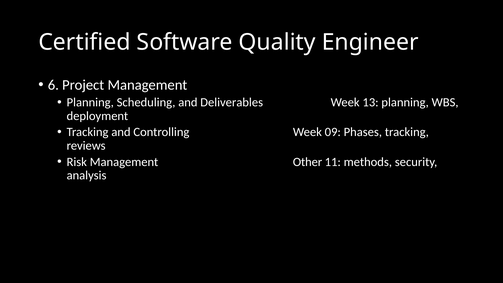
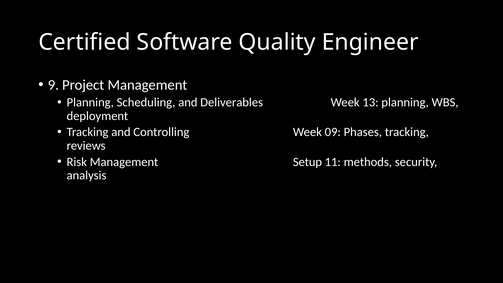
6: 6 -> 9
Other: Other -> Setup
